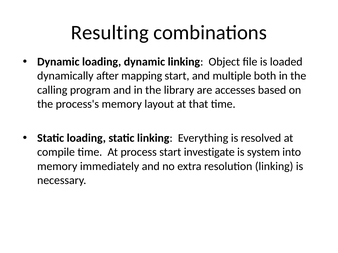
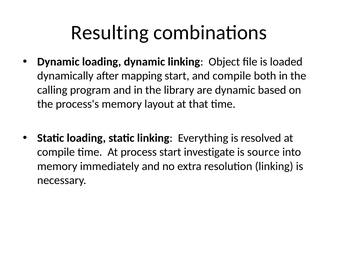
and multiple: multiple -> compile
are accesses: accesses -> dynamic
system: system -> source
